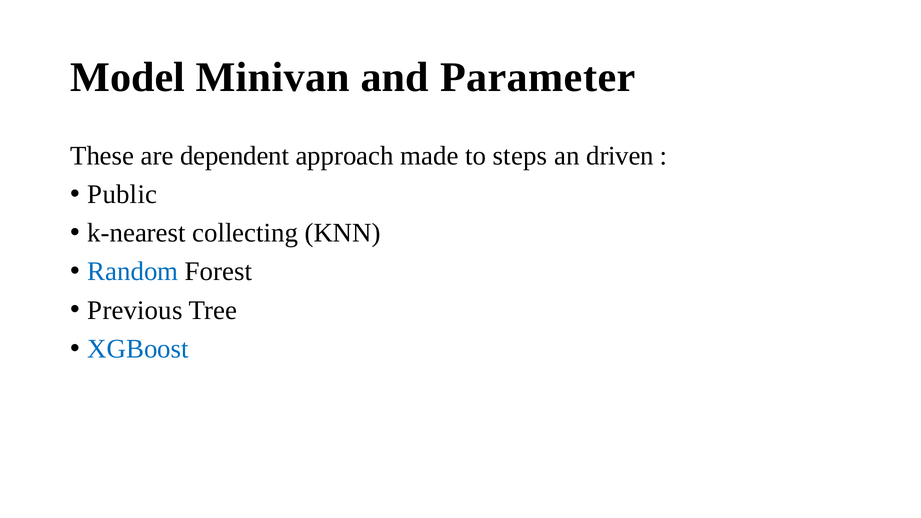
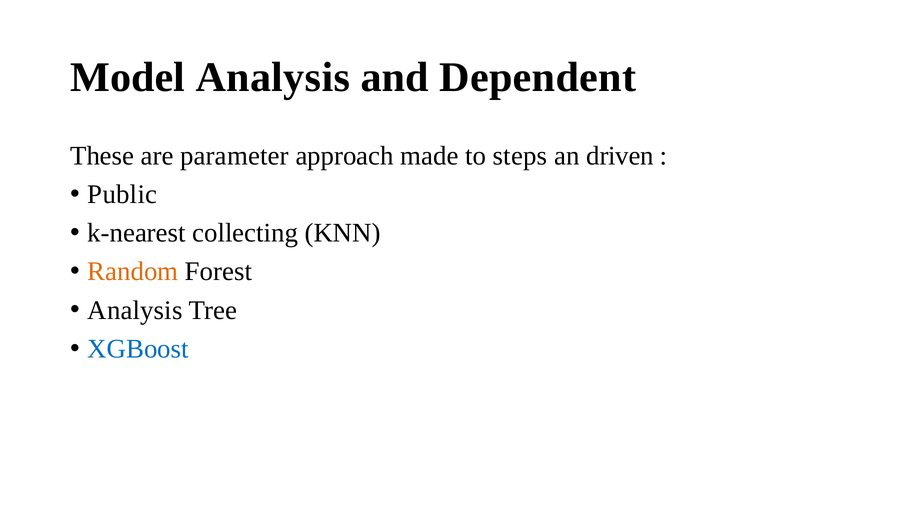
Model Minivan: Minivan -> Analysis
Parameter: Parameter -> Dependent
dependent: dependent -> parameter
Random colour: blue -> orange
Previous at (135, 310): Previous -> Analysis
